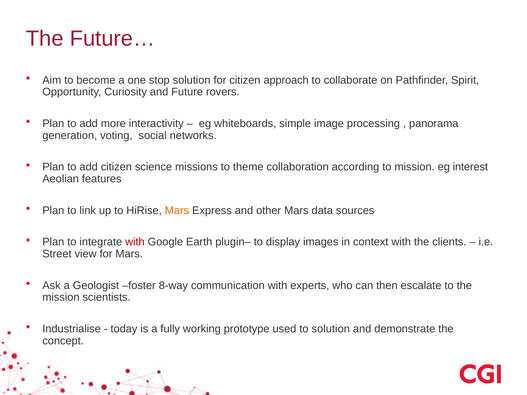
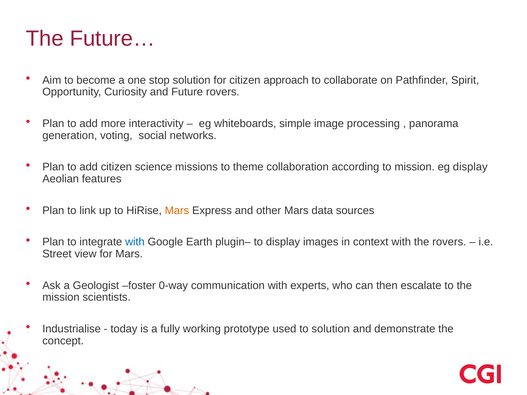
eg interest: interest -> display
with at (135, 242) colour: red -> blue
the clients: clients -> rovers
8-way: 8-way -> 0-way
